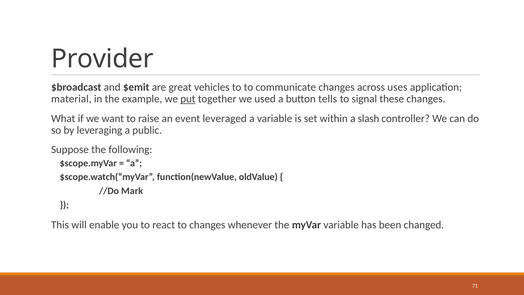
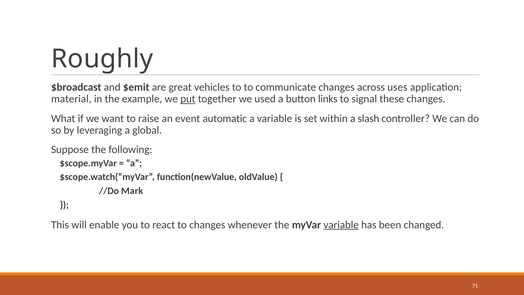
Provider: Provider -> Roughly
tells: tells -> links
leveraged: leveraged -> automatic
public: public -> global
variable at (341, 225) underline: none -> present
